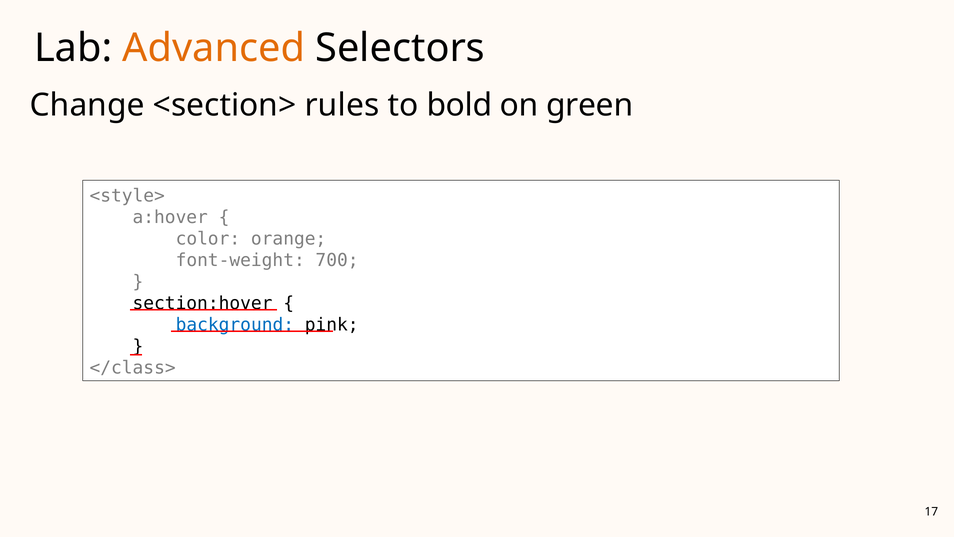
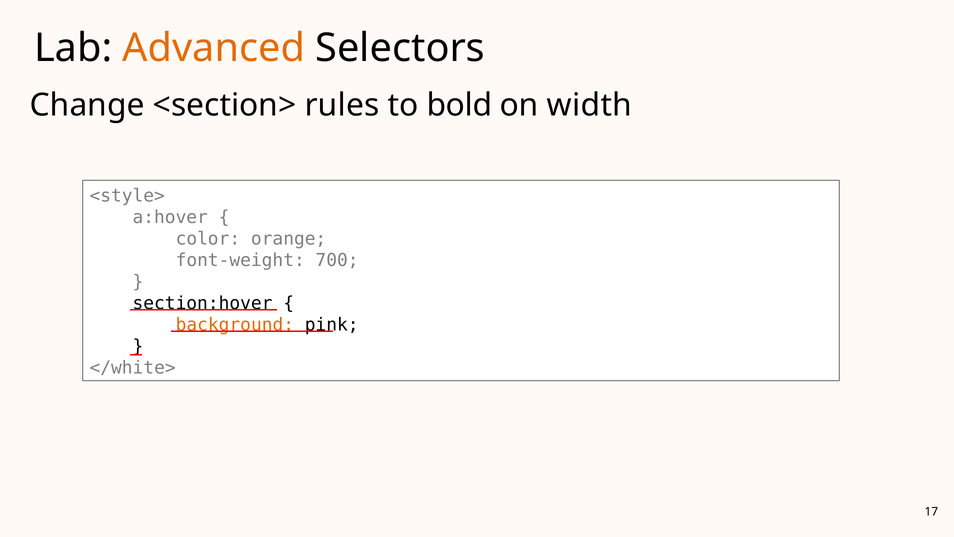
green: green -> width
background colour: blue -> orange
</class>: </class> -> </white>
